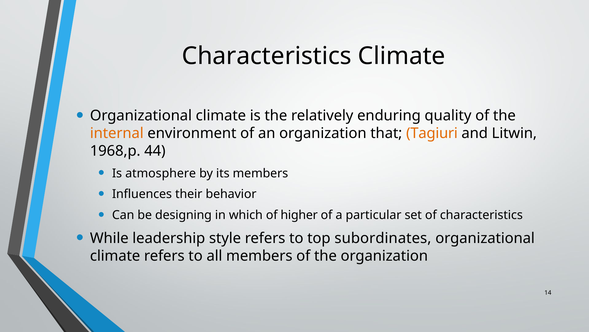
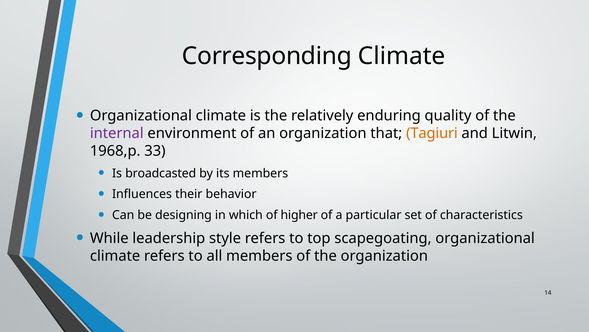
Characteristics at (267, 56): Characteristics -> Corresponding
internal colour: orange -> purple
44: 44 -> 33
atmosphere: atmosphere -> broadcasted
subordinates: subordinates -> scapegoating
